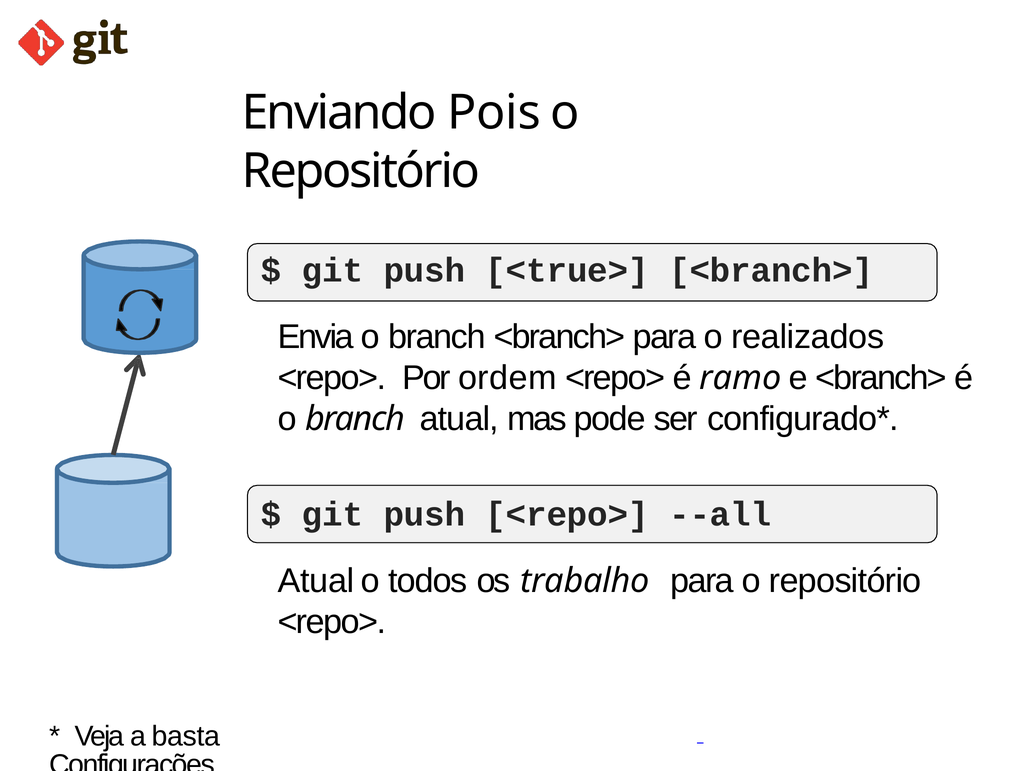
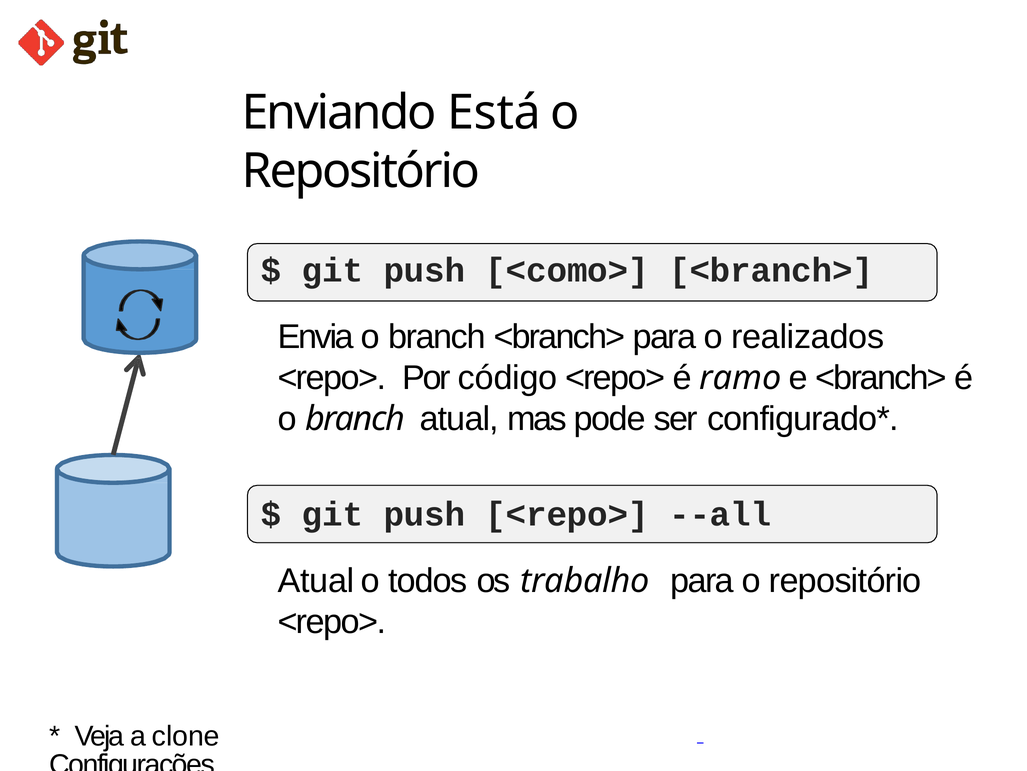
Pois: Pois -> Está
<true>: <true> -> <como>
ordem: ordem -> código
basta: basta -> clone
